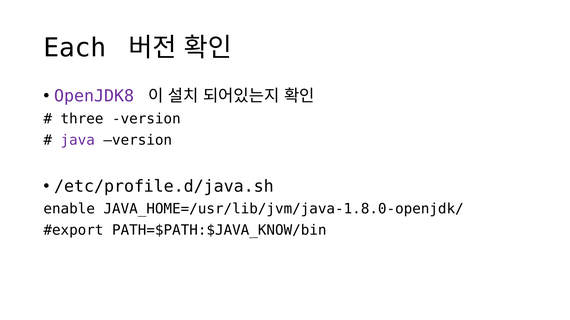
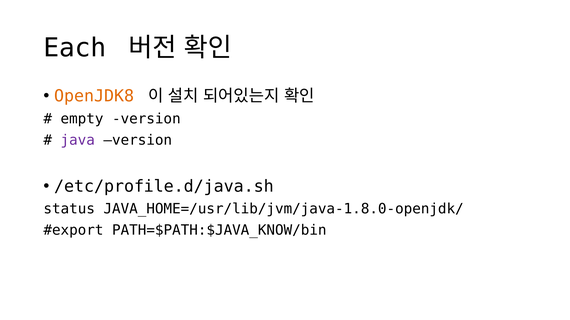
OpenJDK8 colour: purple -> orange
three: three -> empty
enable: enable -> status
